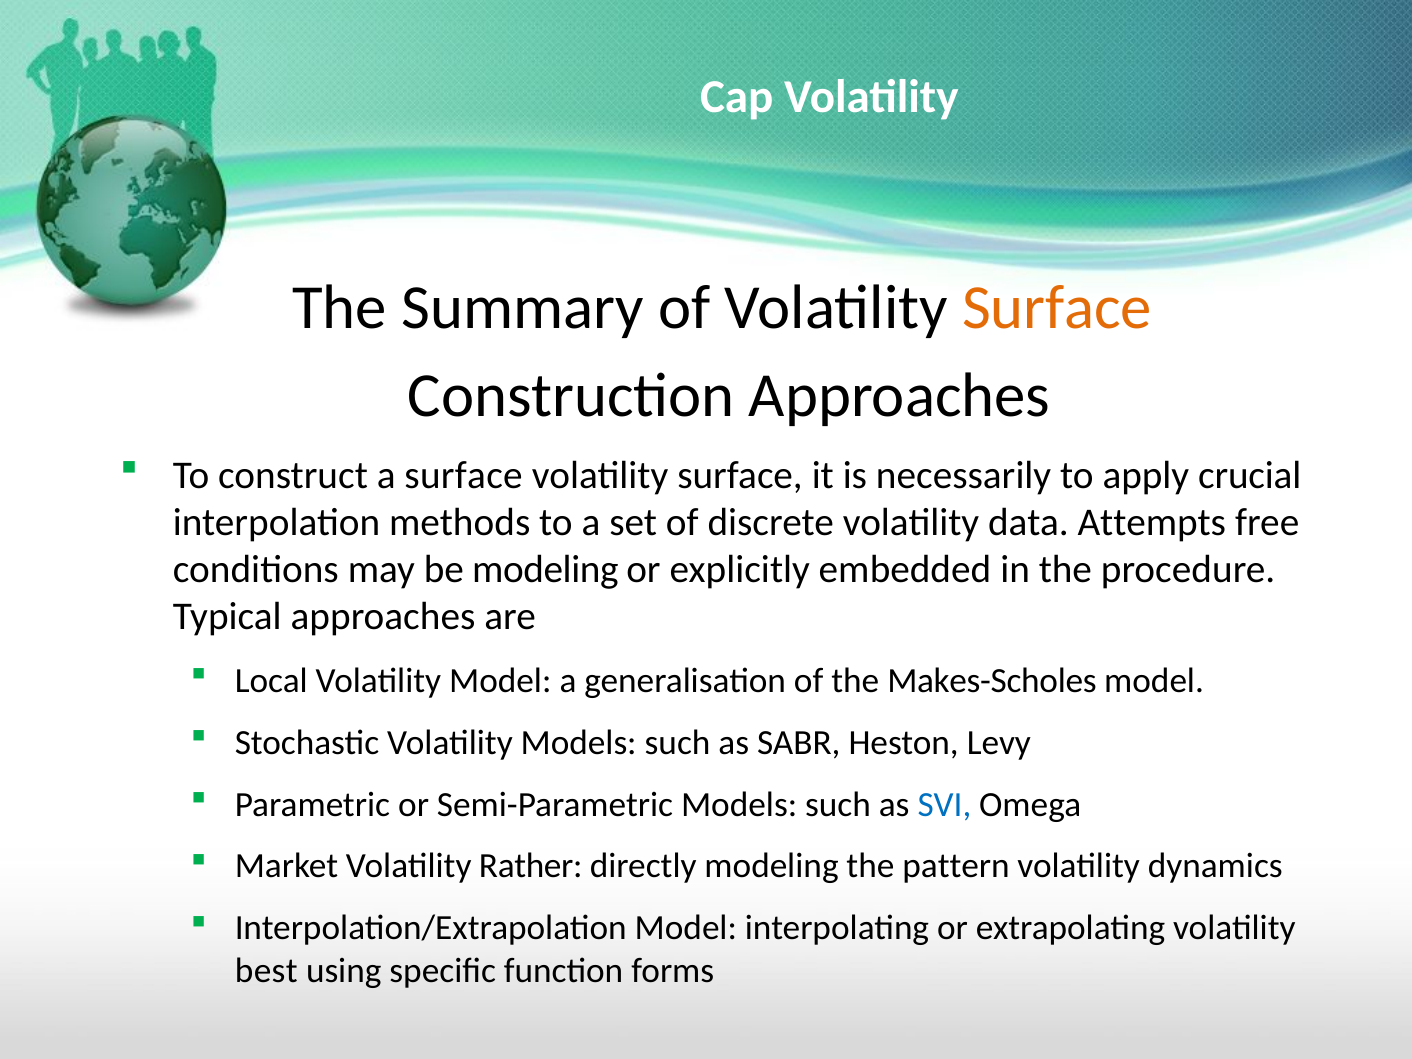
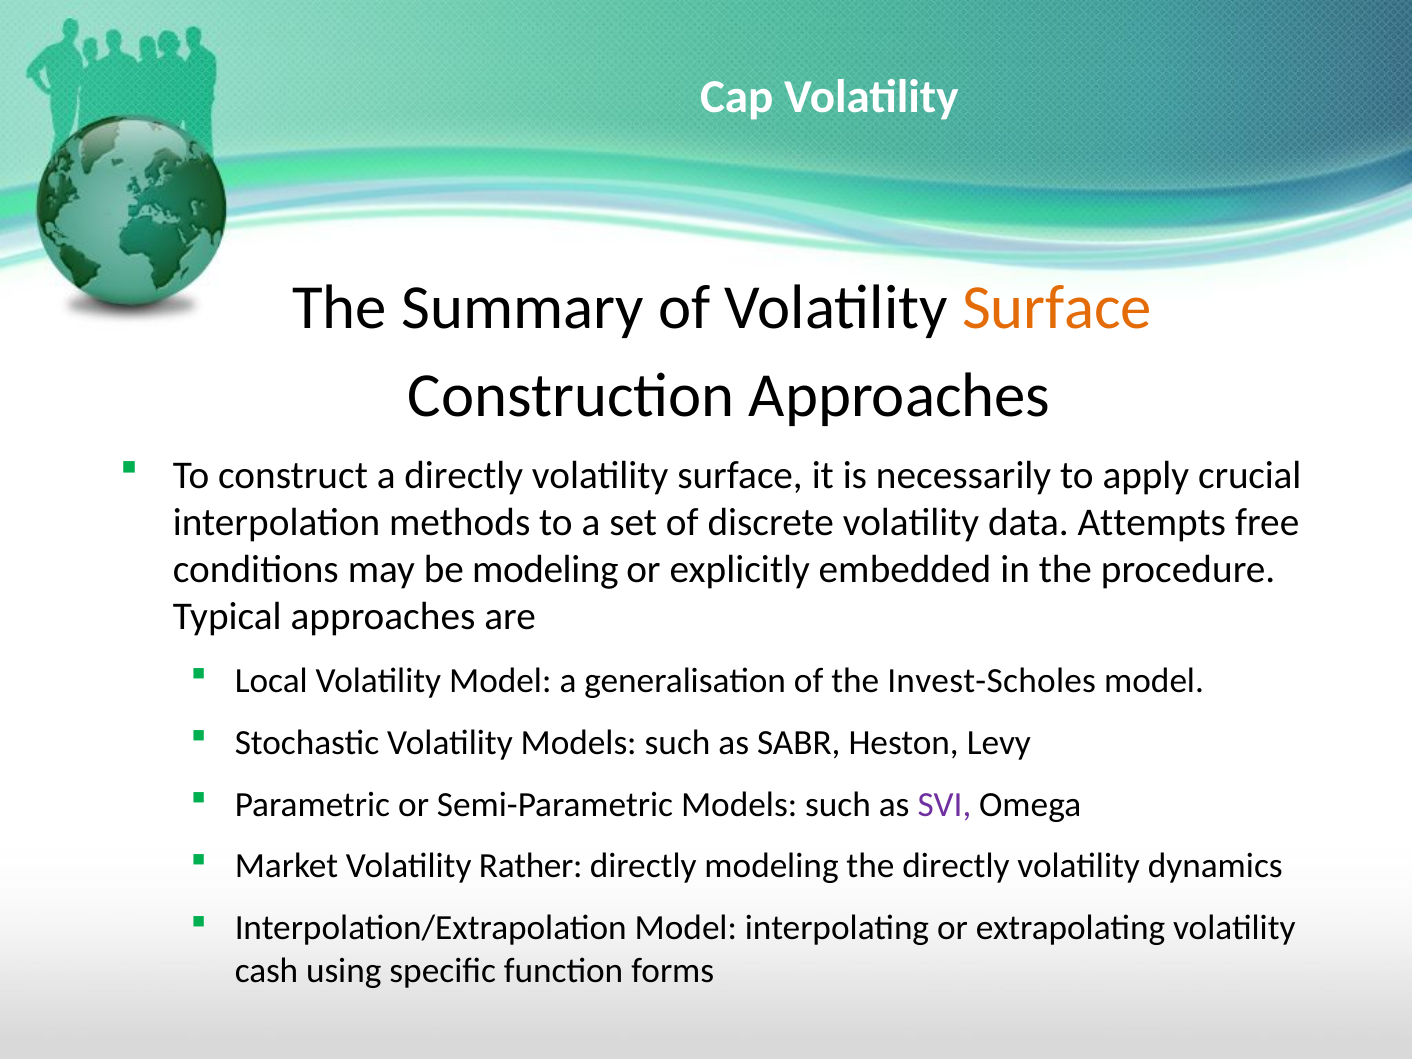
a surface: surface -> directly
Makes-Scholes: Makes-Scholes -> Invest-Scholes
SVI colour: blue -> purple
the pattern: pattern -> directly
best: best -> cash
